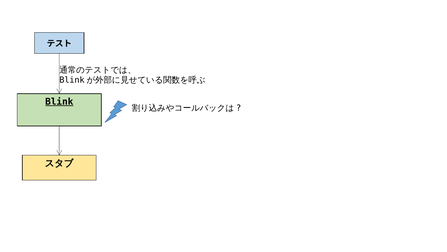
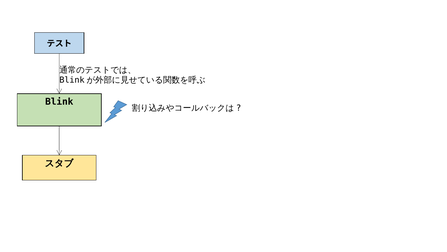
Blink underline: present -> none
